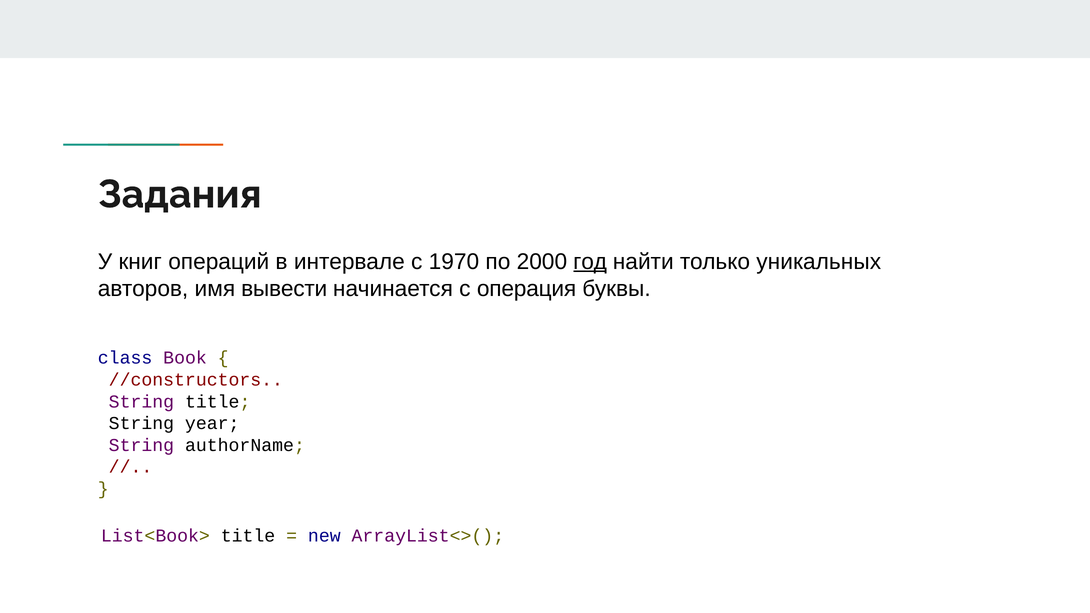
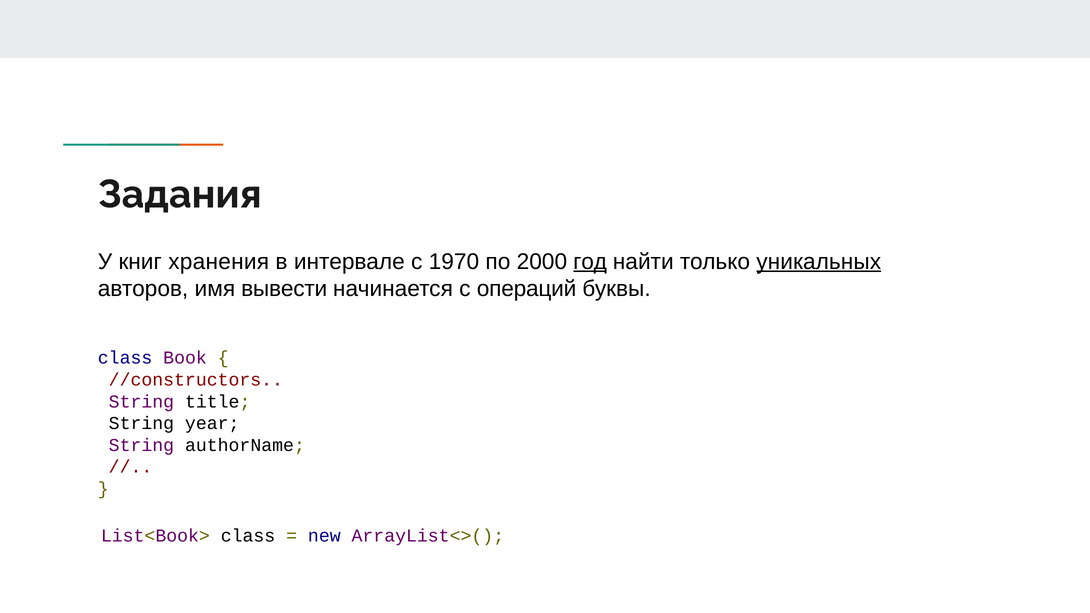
операций: операций -> хранения
уникальных underline: none -> present
операция: операция -> операций
List<Book> title: title -> class
